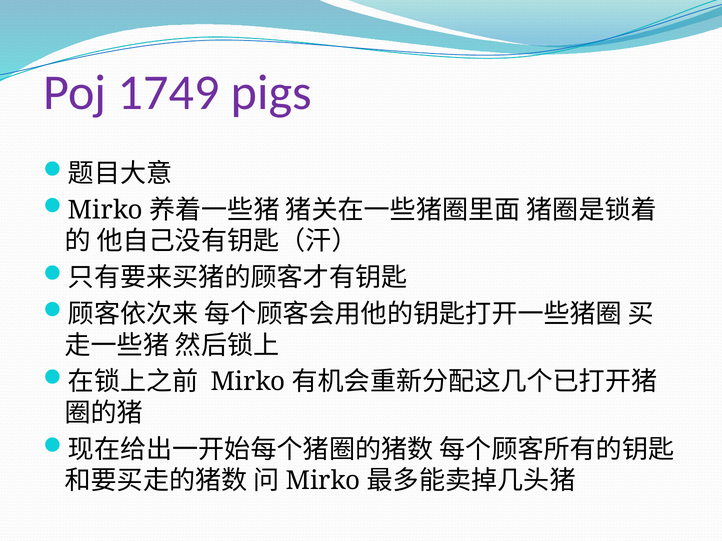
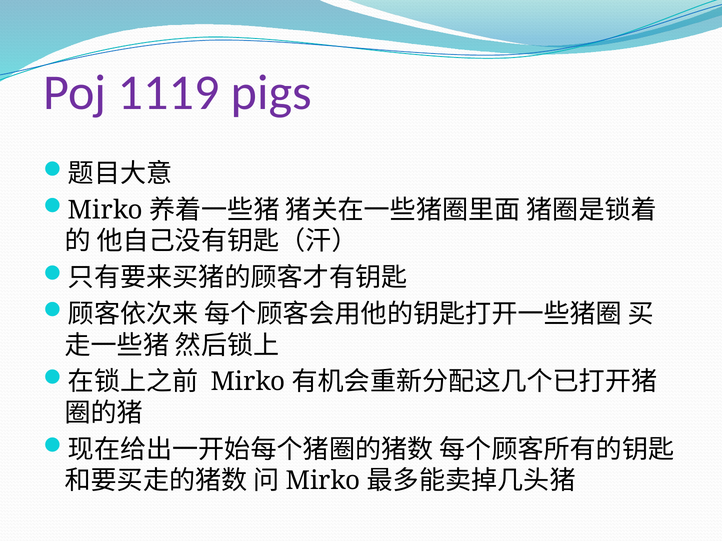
1749: 1749 -> 1119
